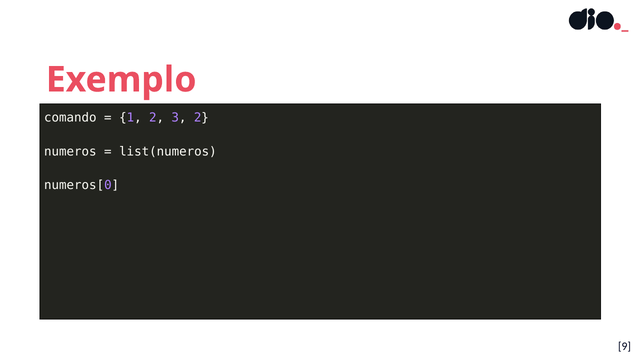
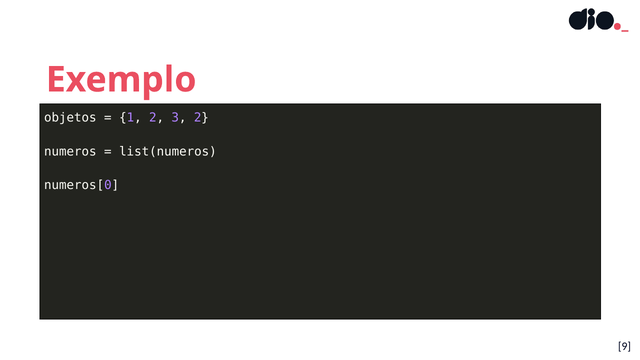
comando: comando -> objetos
